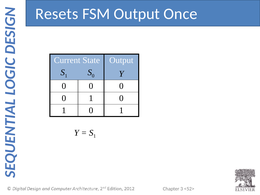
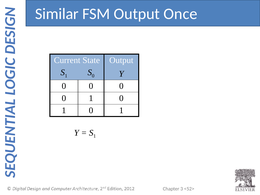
Resets: Resets -> Similar
